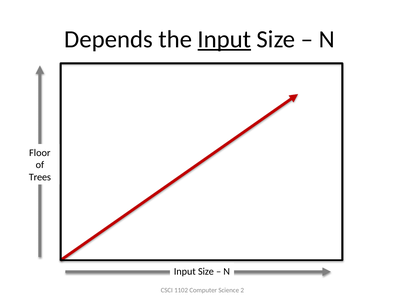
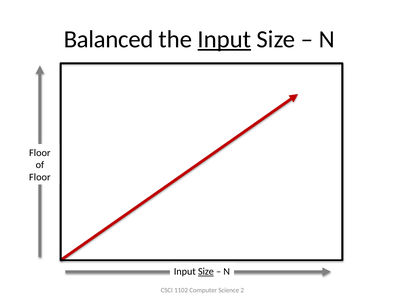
Depends: Depends -> Balanced
Trees at (40, 177): Trees -> Floor
Size at (206, 271) underline: none -> present
